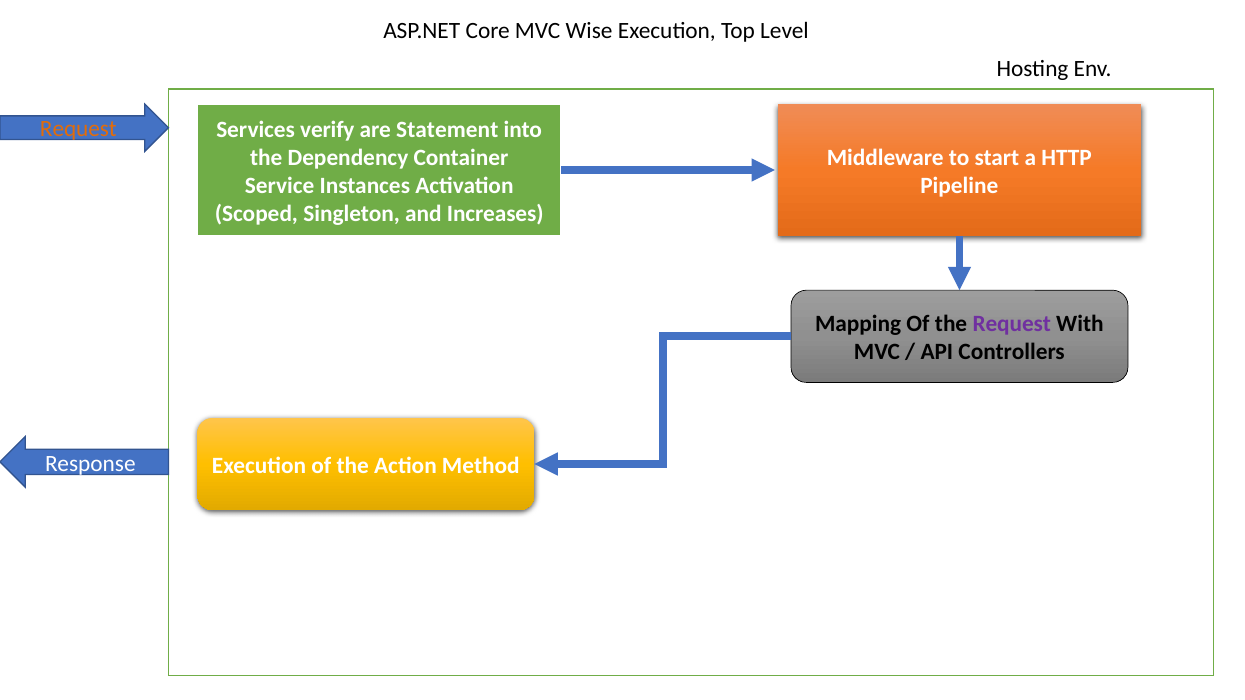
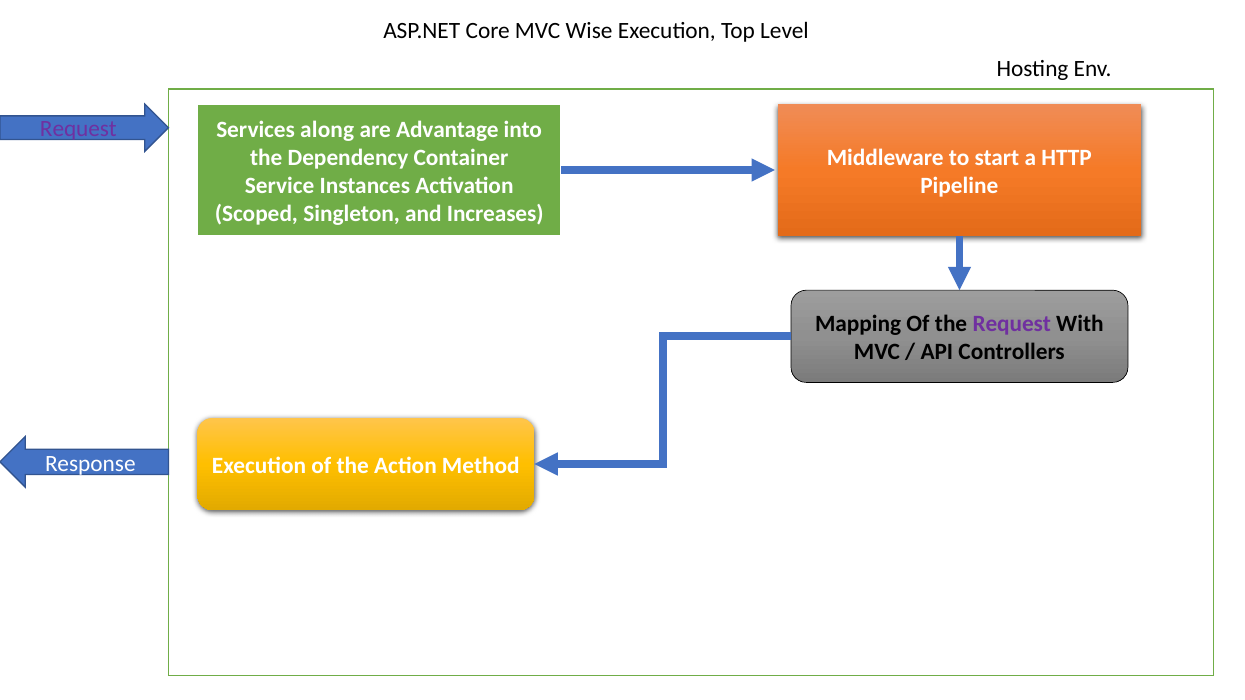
Request at (78, 129) colour: orange -> purple
verify: verify -> along
Statement: Statement -> Advantage
